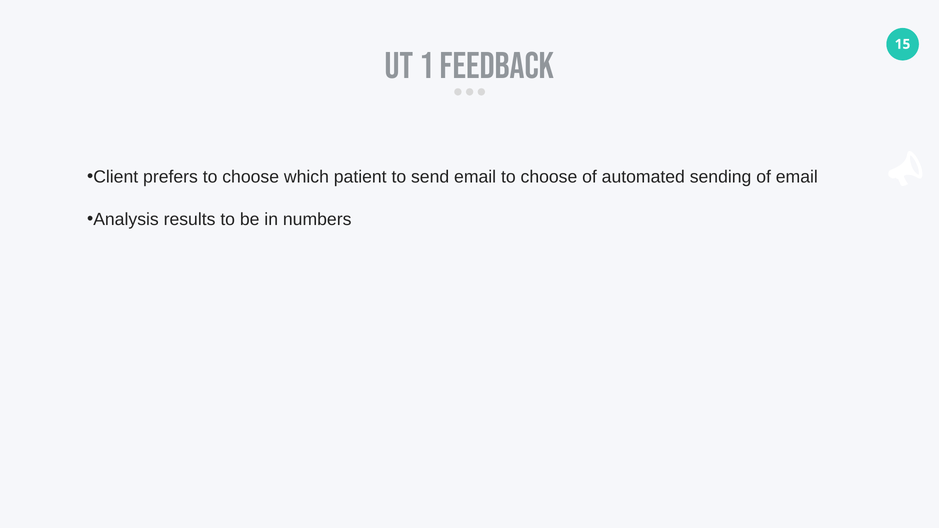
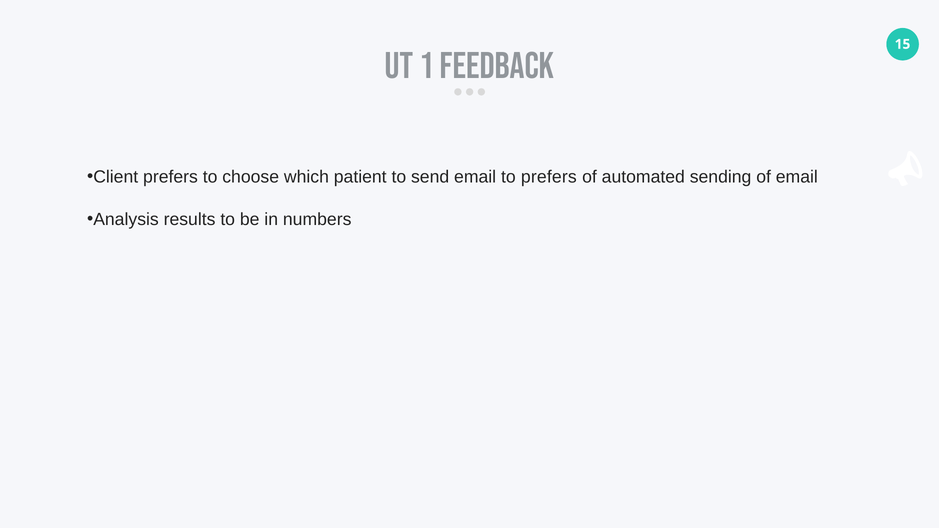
email to choose: choose -> prefers
